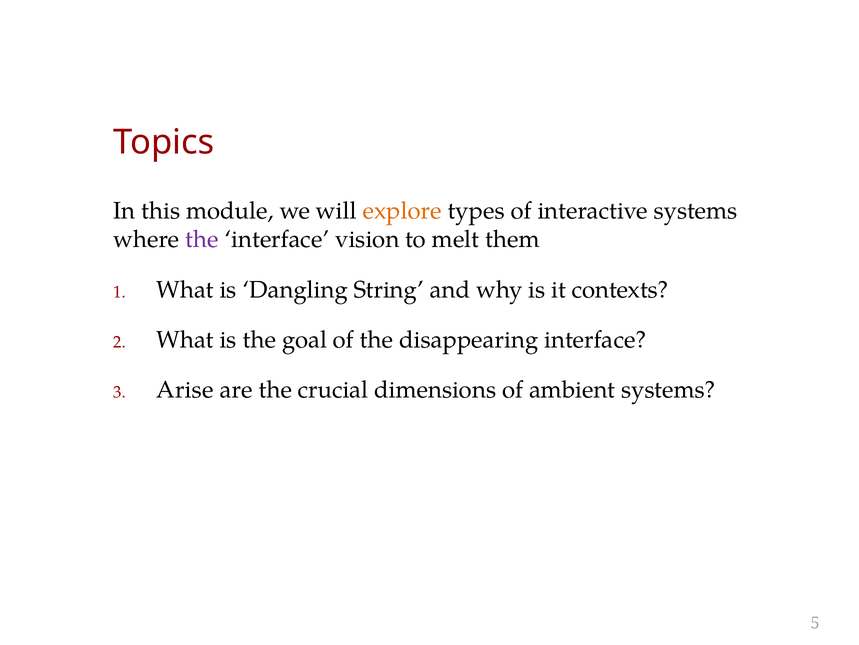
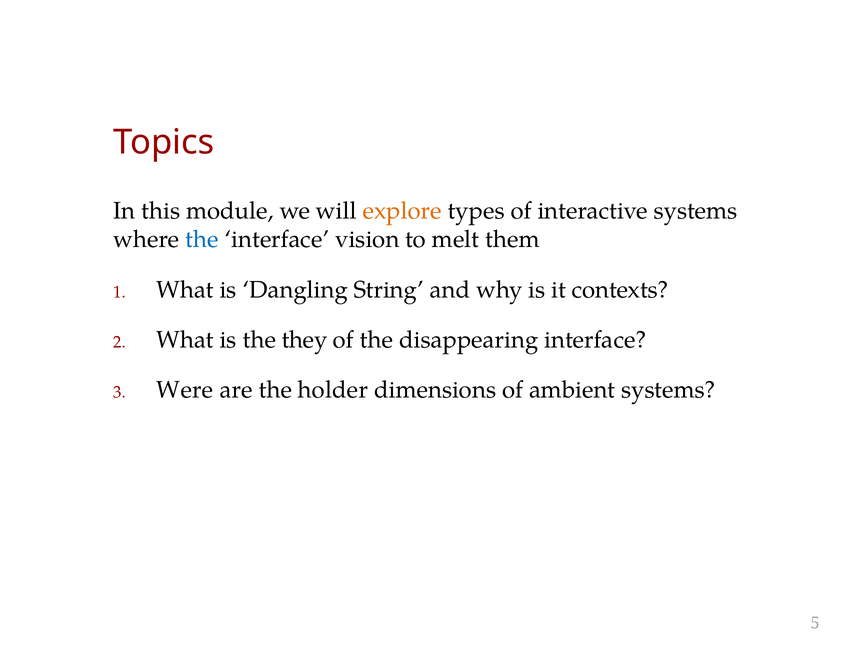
the at (202, 239) colour: purple -> blue
goal: goal -> they
Arise: Arise -> Were
crucial: crucial -> holder
